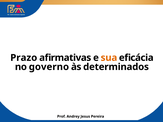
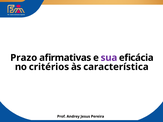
sua colour: orange -> purple
governo: governo -> critérios
determinados: determinados -> característica
